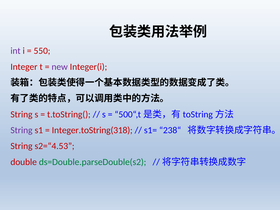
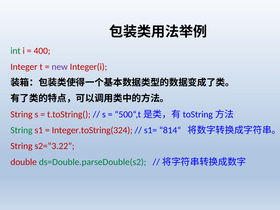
int colour: purple -> green
550: 550 -> 400
String at (21, 130) colour: purple -> green
Integer.toString(318: Integer.toString(318 -> Integer.toString(324
238“: 238“ -> 814“
s2=“4.53: s2=“4.53 -> s2=“3.22
